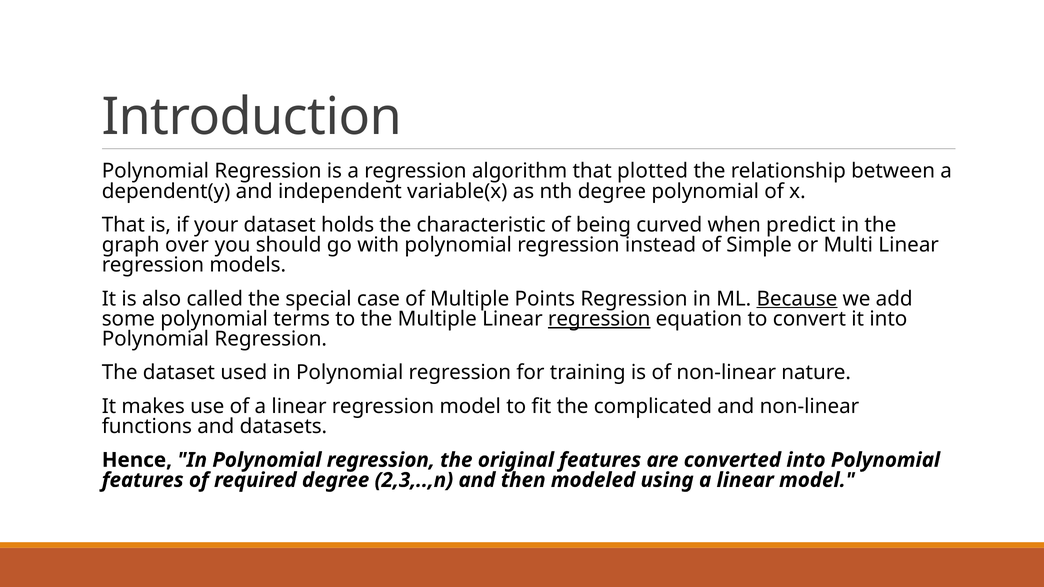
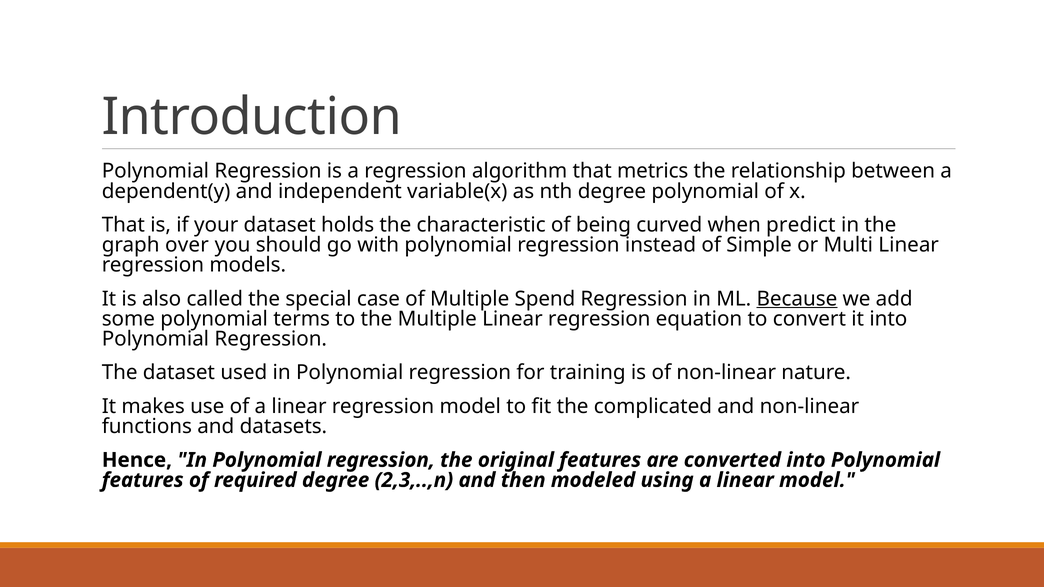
plotted: plotted -> metrics
Points: Points -> Spend
regression at (599, 319) underline: present -> none
